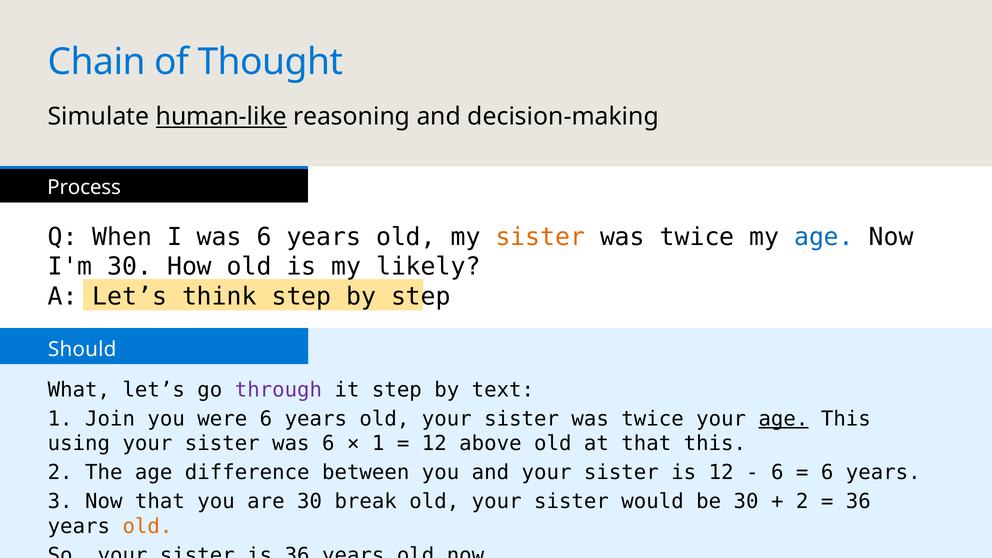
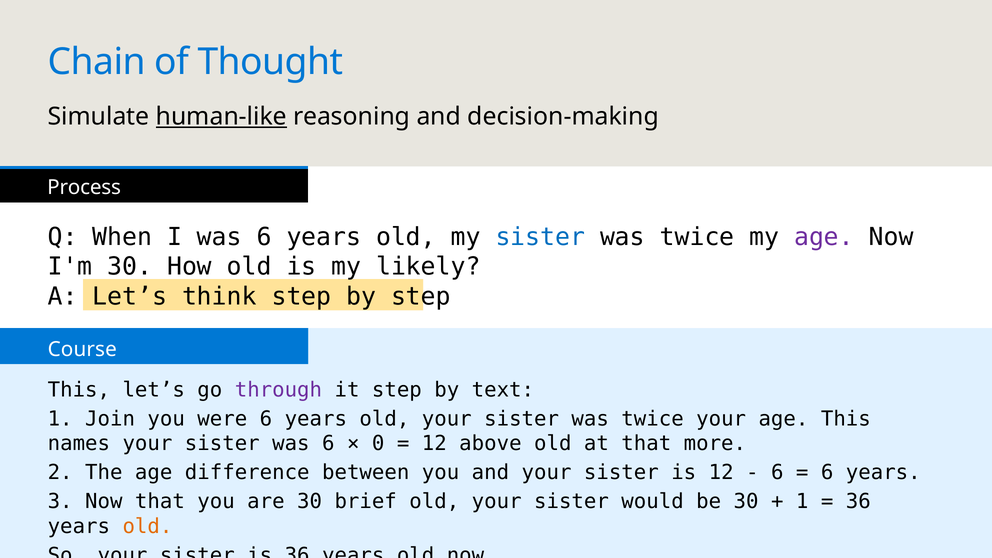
sister at (540, 237) colour: orange -> blue
age at (824, 237) colour: blue -> purple
Should: Should -> Course
What at (79, 390): What -> This
age at (783, 419) underline: present -> none
using: using -> names
1 at (378, 444): 1 -> 0
that this: this -> more
break: break -> brief
2 at (802, 502): 2 -> 1
